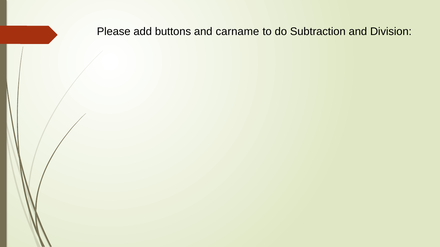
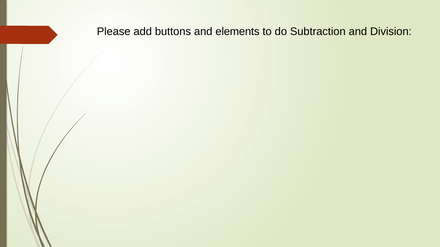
carname: carname -> elements
